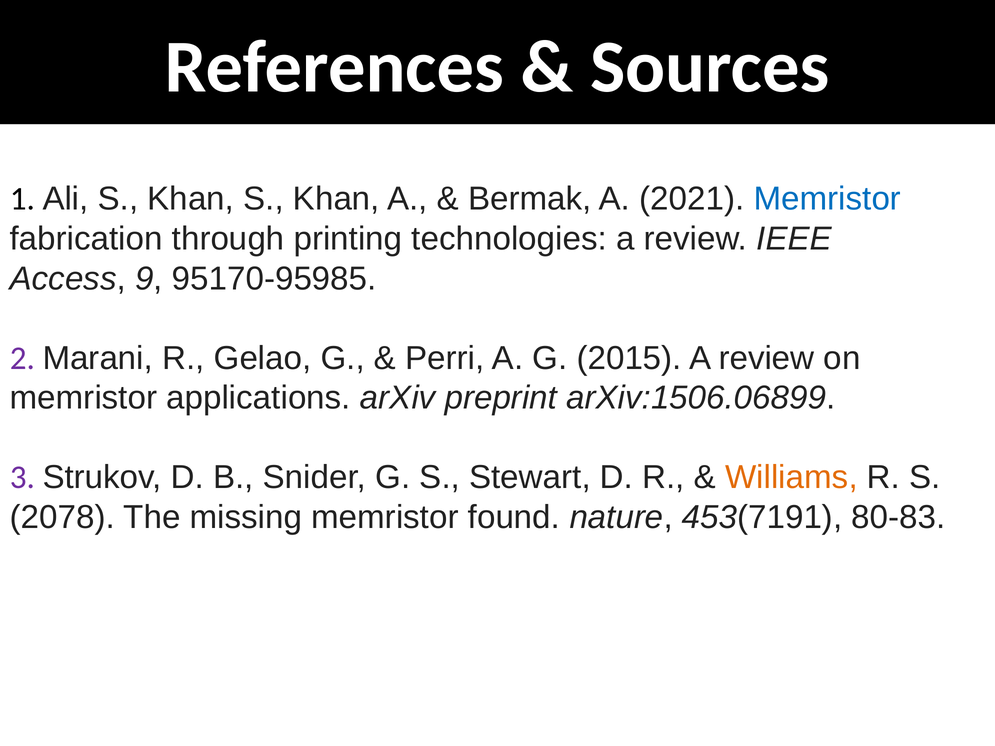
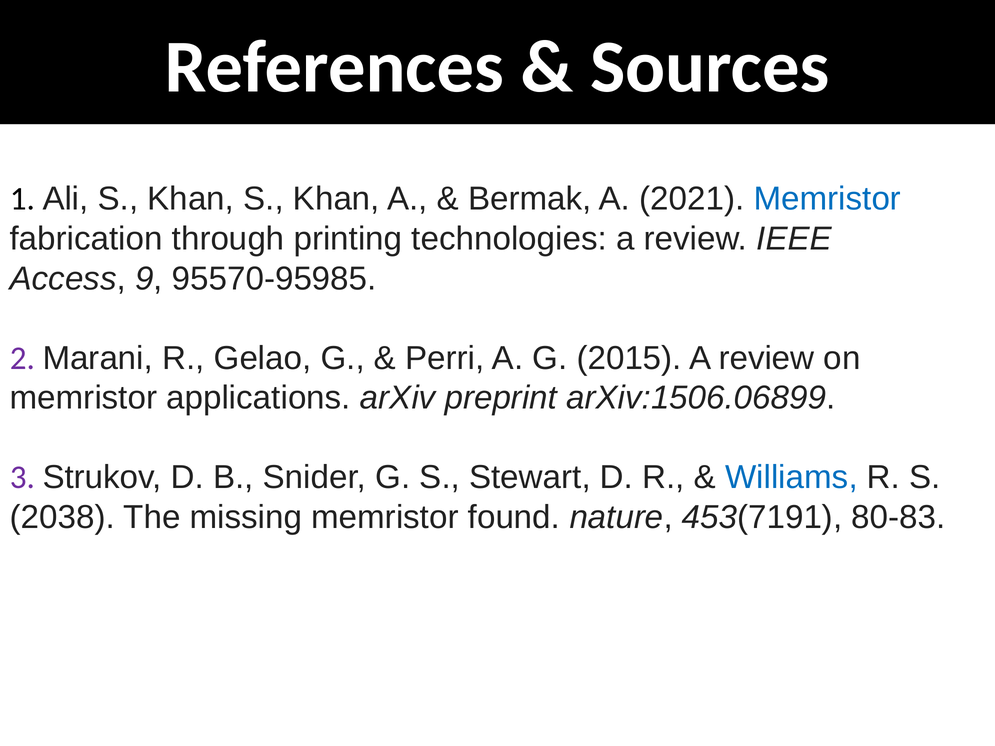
95170-95985: 95170-95985 -> 95570-95985
Williams colour: orange -> blue
2078: 2078 -> 2038
